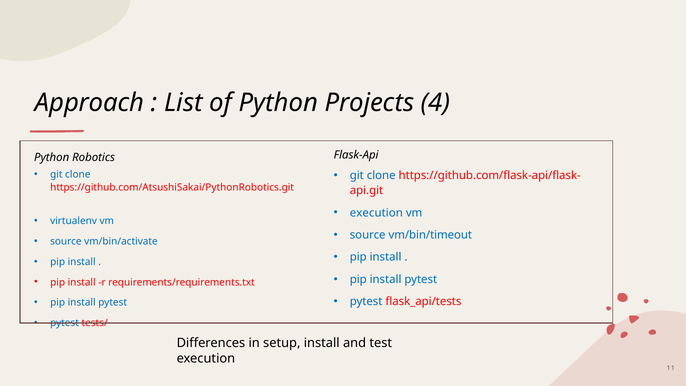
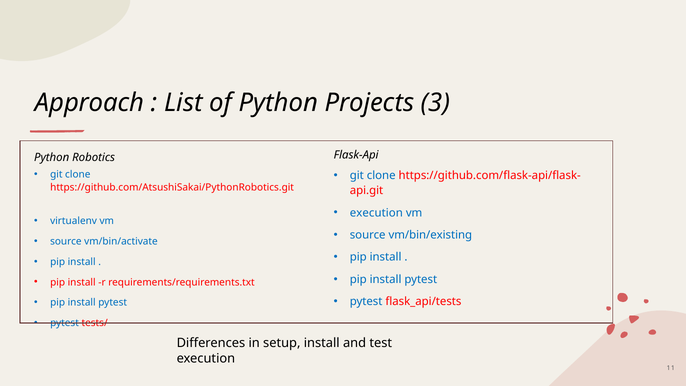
4: 4 -> 3
vm/bin/timeout: vm/bin/timeout -> vm/bin/existing
